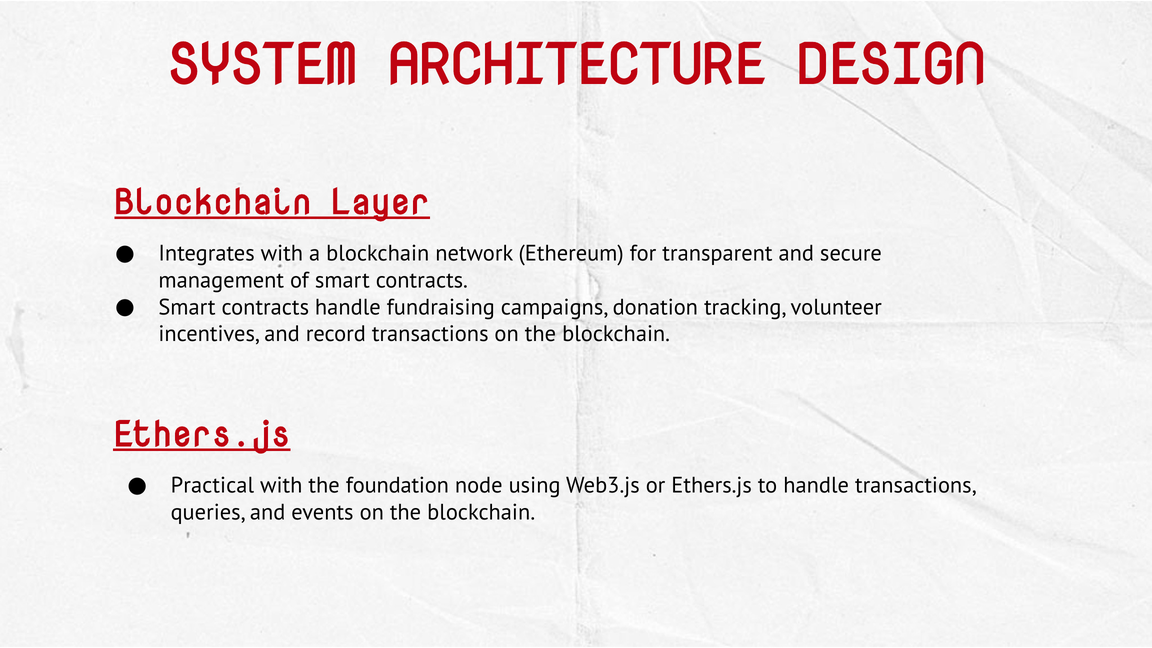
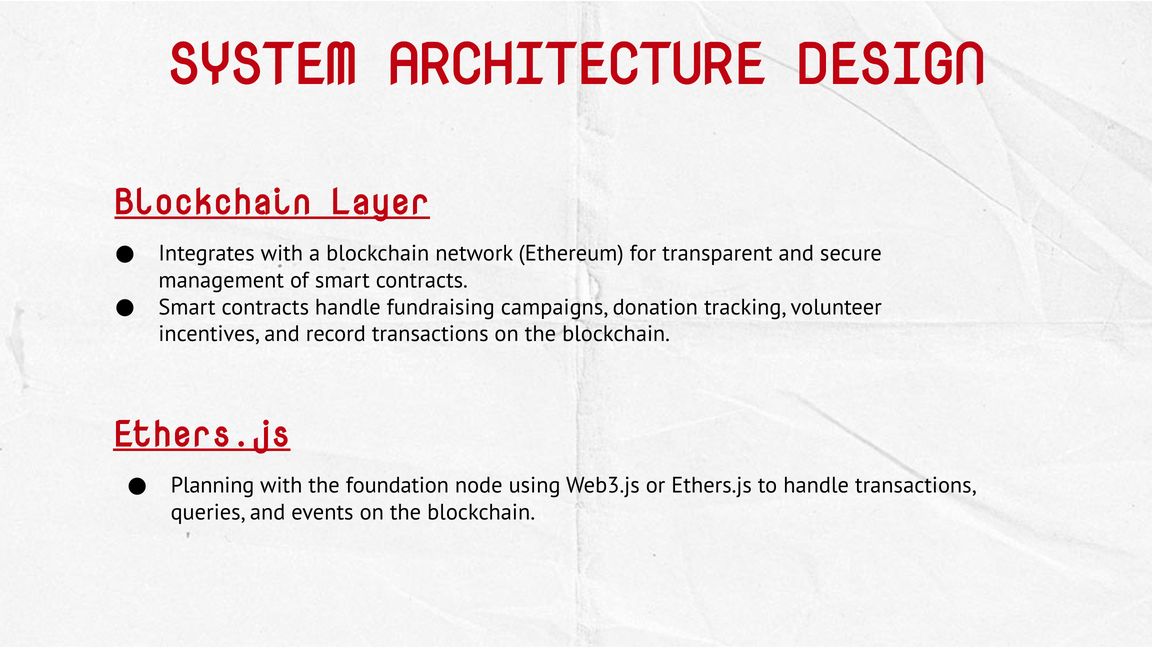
Practical: Practical -> Planning
